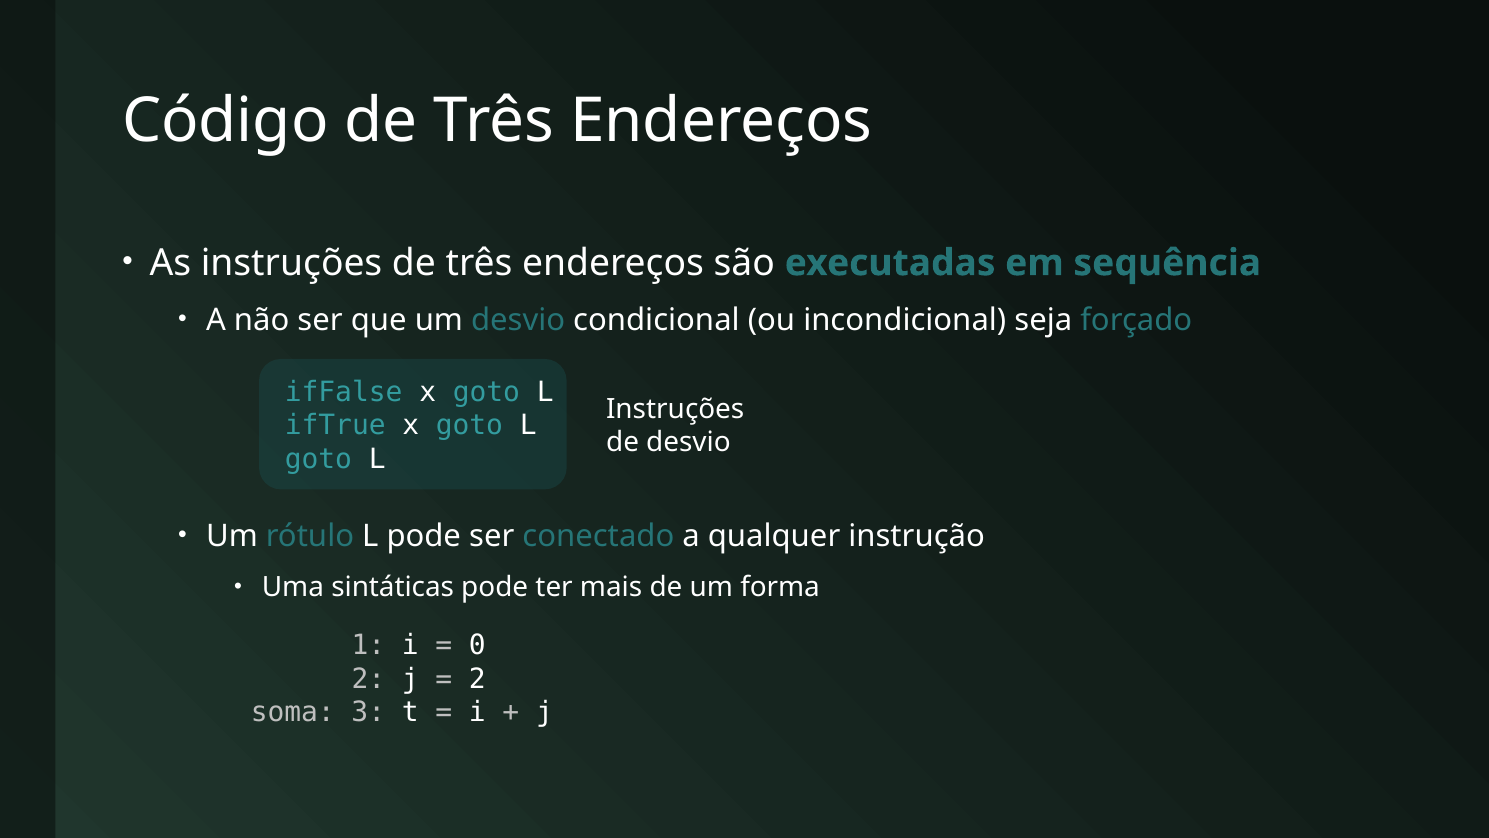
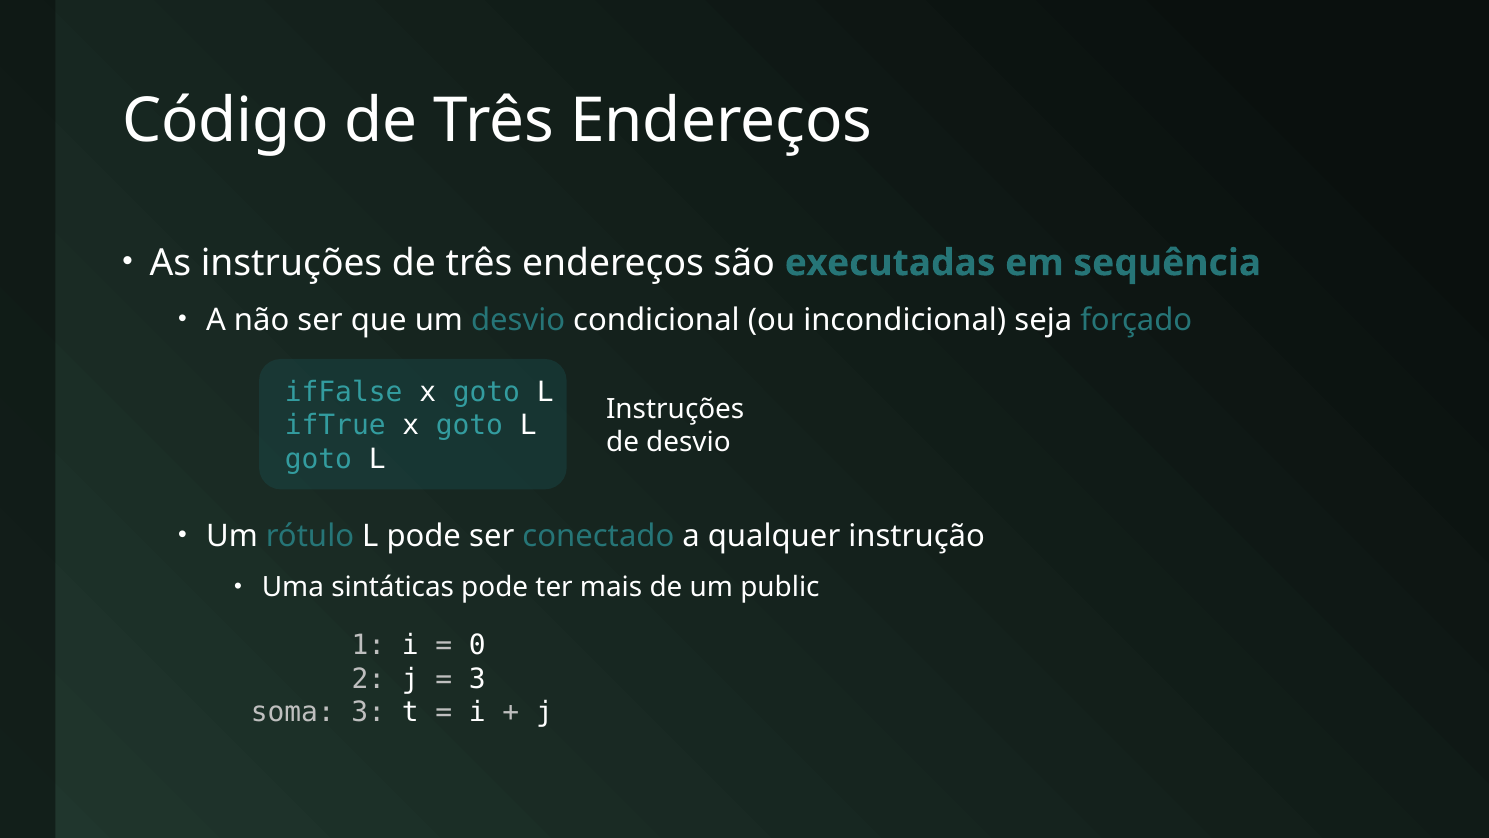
forma: forma -> public
2 at (477, 679): 2 -> 3
